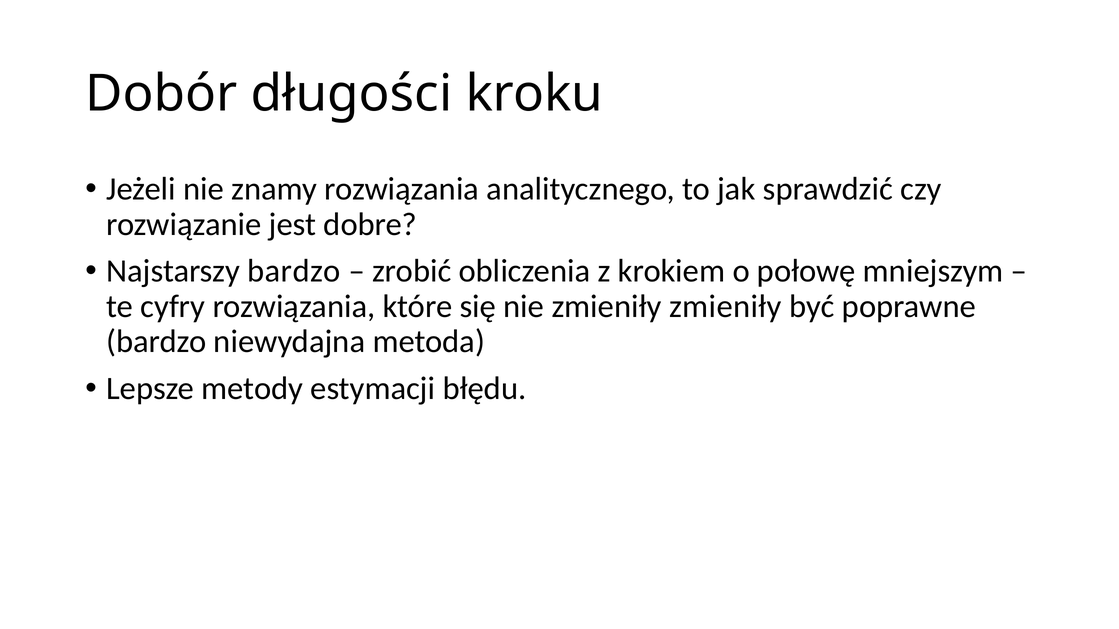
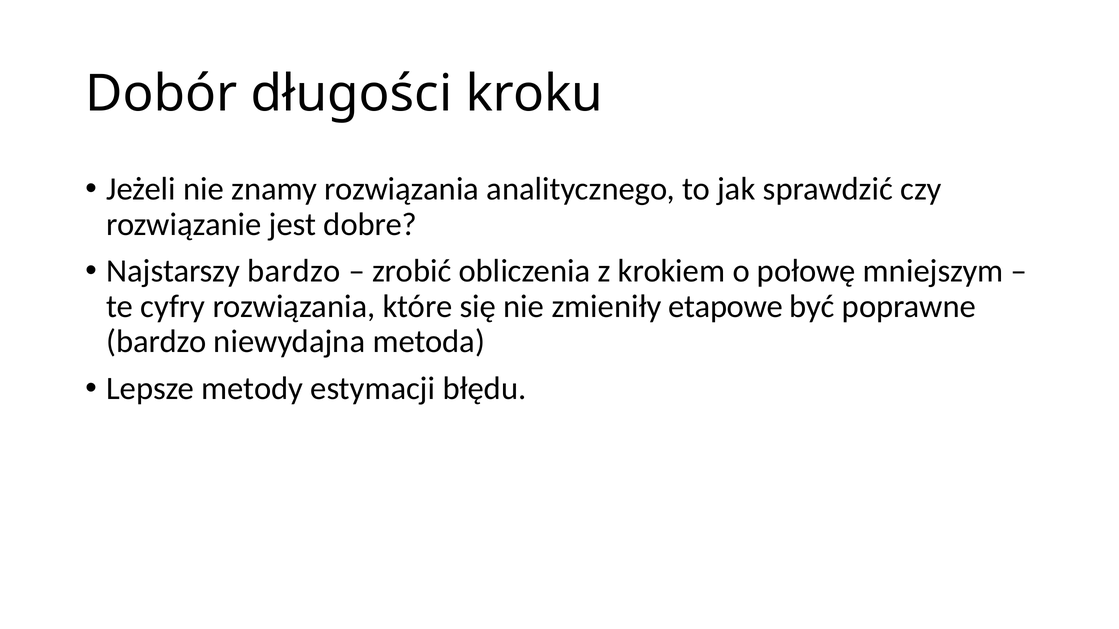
zmieniły zmieniły: zmieniły -> etapowe
